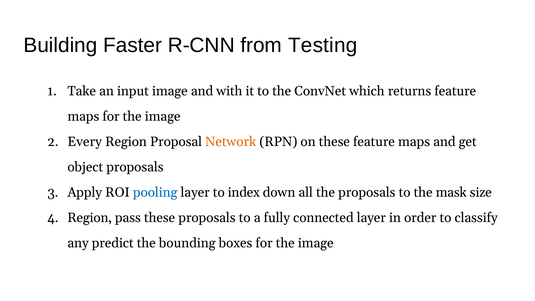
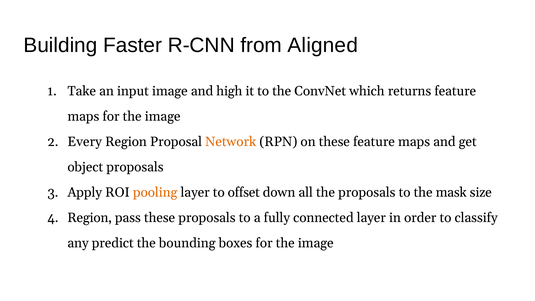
Testing: Testing -> Aligned
with: with -> high
pooling colour: blue -> orange
index: index -> offset
